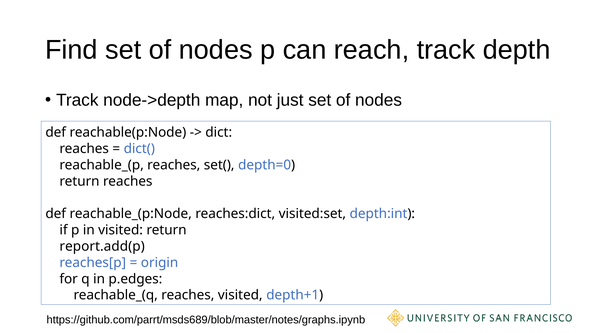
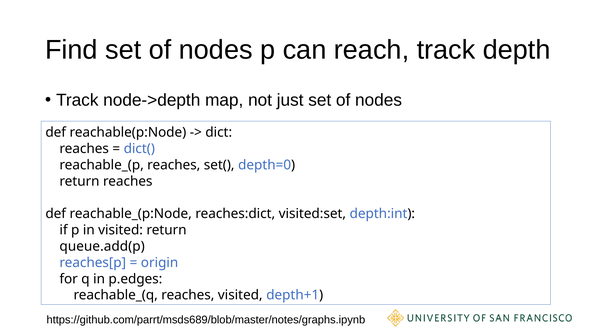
report.add(p: report.add(p -> queue.add(p
